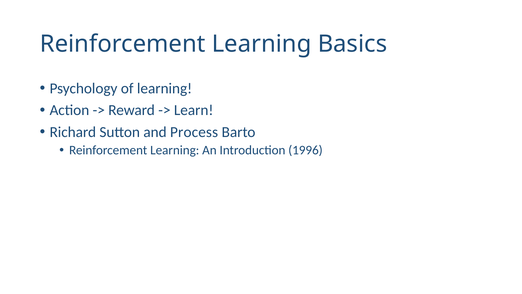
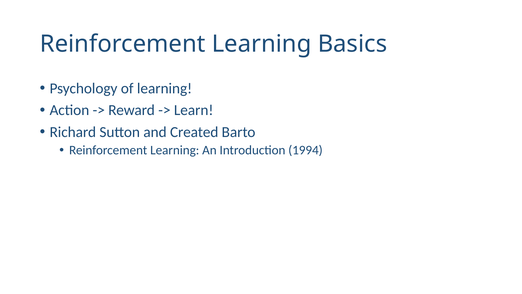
Process: Process -> Created
1996: 1996 -> 1994
